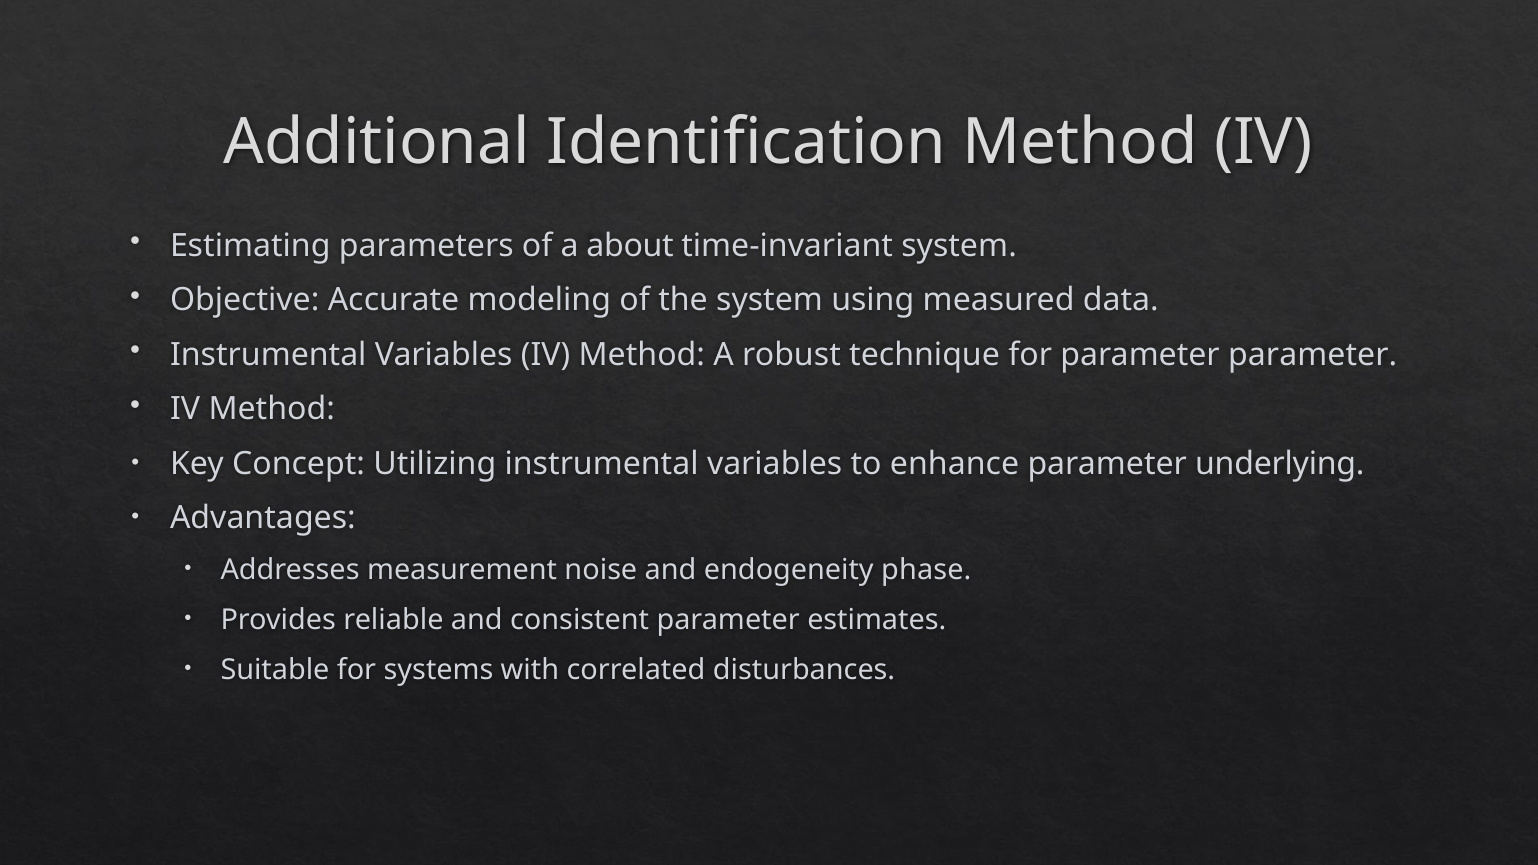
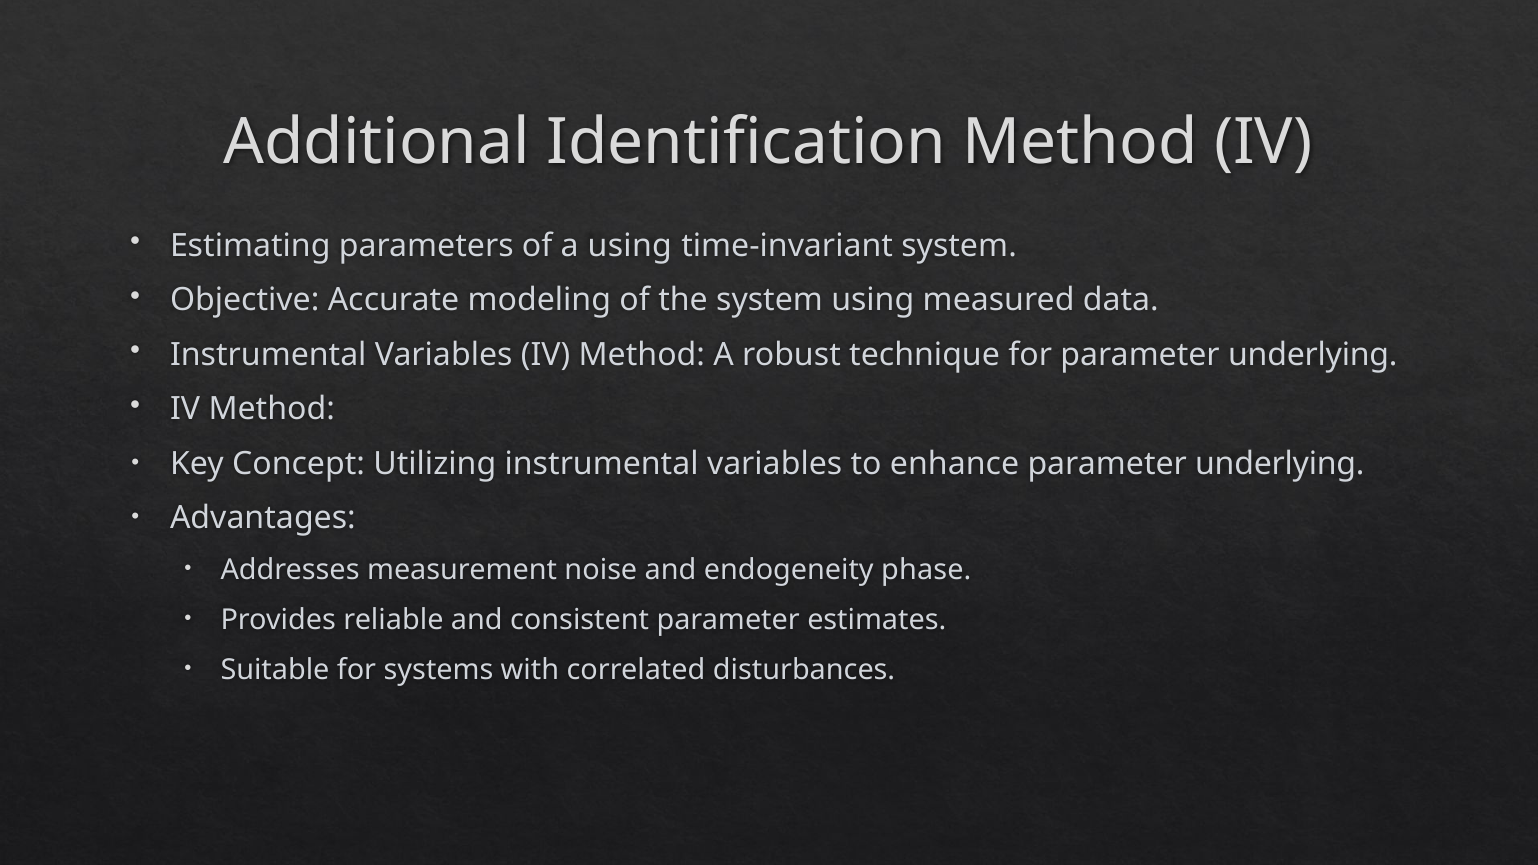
a about: about -> using
for parameter parameter: parameter -> underlying
